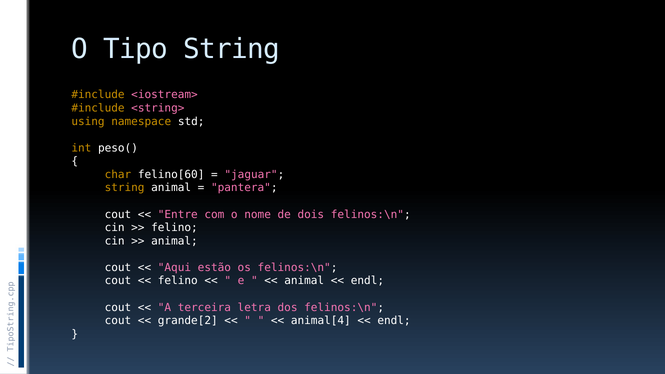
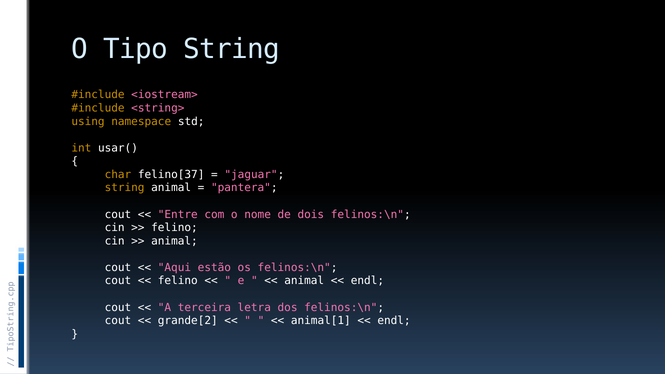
peso(: peso( -> usar(
felino[60: felino[60 -> felino[37
animal[4: animal[4 -> animal[1
